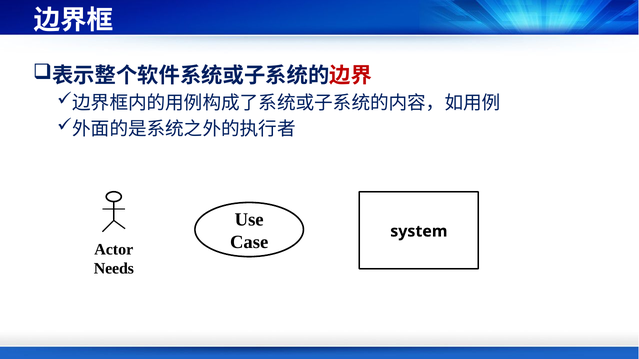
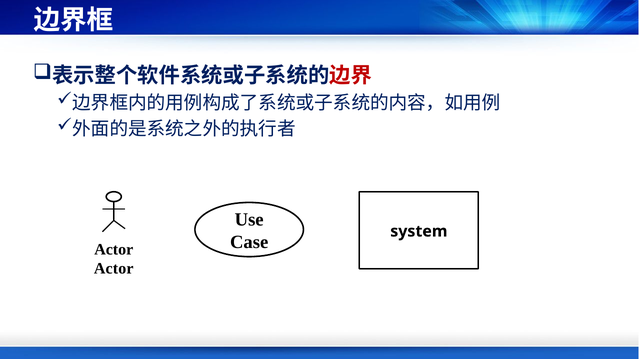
Needs at (114, 269): Needs -> Actor
